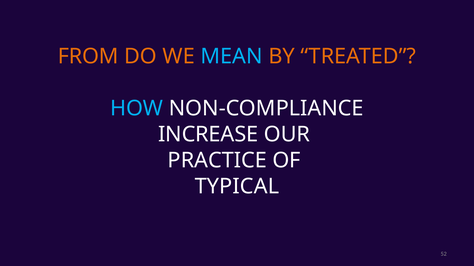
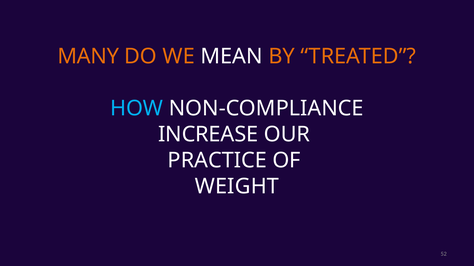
FROM: FROM -> MANY
MEAN colour: light blue -> white
TYPICAL: TYPICAL -> WEIGHT
